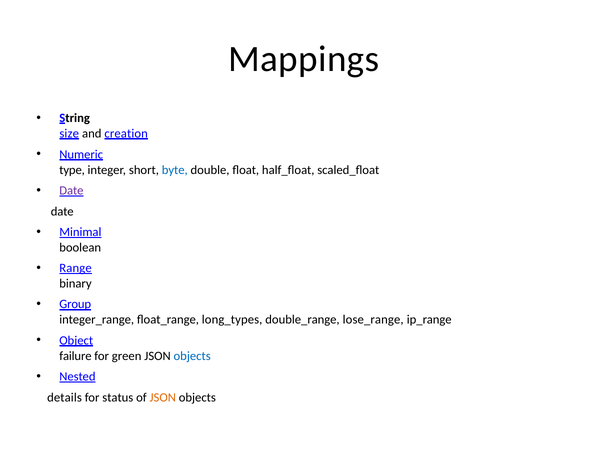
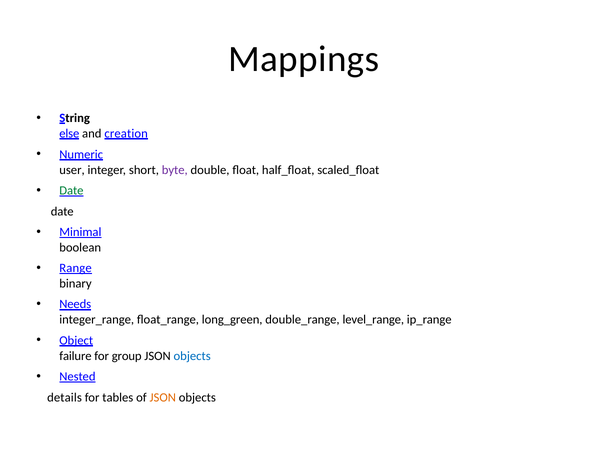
size: size -> else
type: type -> user
byte colour: blue -> purple
Date at (71, 190) colour: purple -> green
Group: Group -> Needs
long_types: long_types -> long_green
lose_range: lose_range -> level_range
green: green -> group
status: status -> tables
